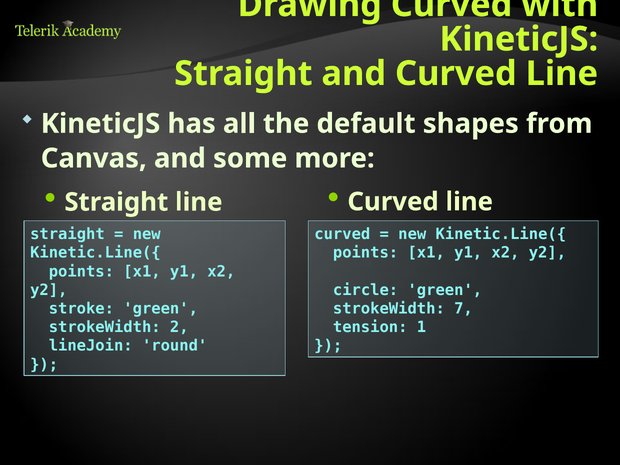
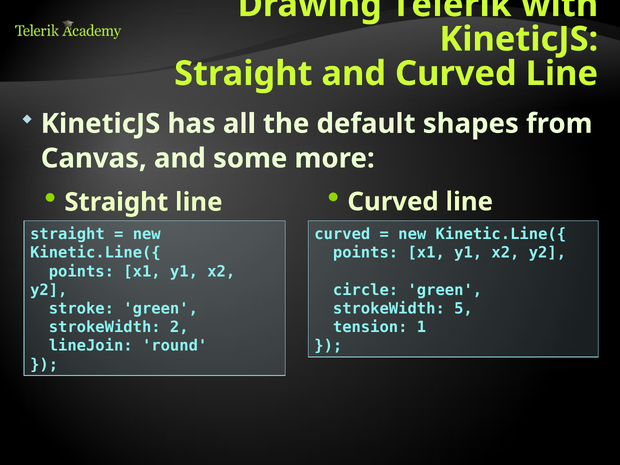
Drawing Curved: Curved -> Telerik
7: 7 -> 5
